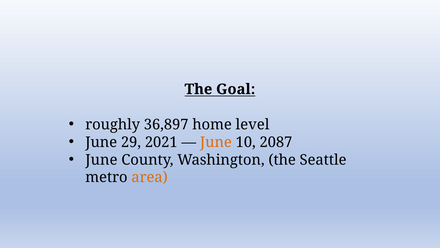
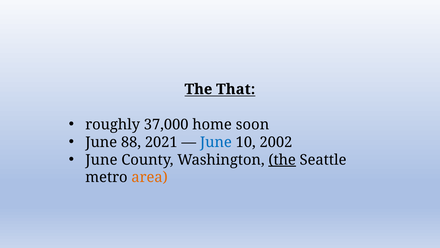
Goal: Goal -> That
36,897: 36,897 -> 37,000
level: level -> soon
29: 29 -> 88
June at (216, 142) colour: orange -> blue
2087: 2087 -> 2002
the at (282, 160) underline: none -> present
